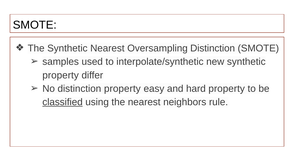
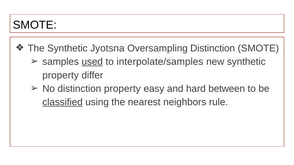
Synthetic Nearest: Nearest -> Jyotsna
used underline: none -> present
interpolate/synthetic: interpolate/synthetic -> interpolate/samples
hard property: property -> between
